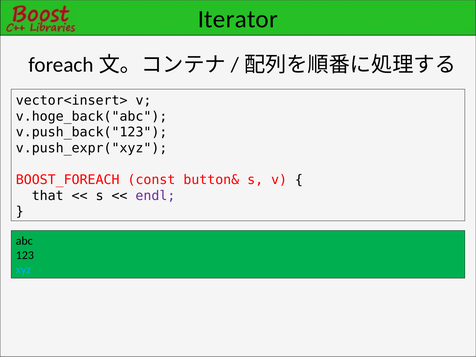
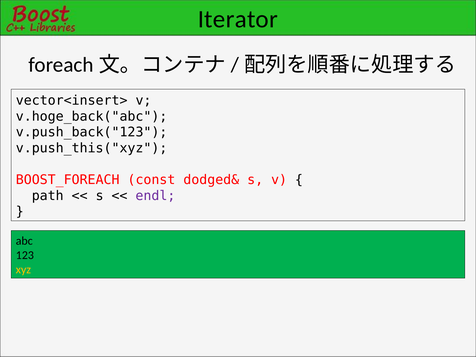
v.push_expr("xyz: v.push_expr("xyz -> v.push_this("xyz
button&: button& -> dodged&
that: that -> path
xyz colour: light blue -> yellow
